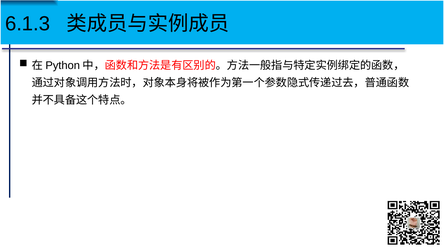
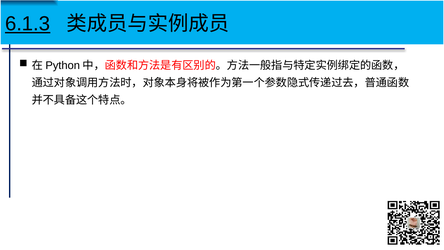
6.1.3 underline: none -> present
